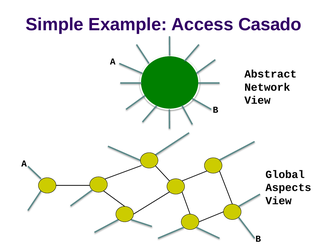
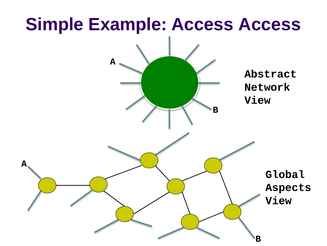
Access Casado: Casado -> Access
